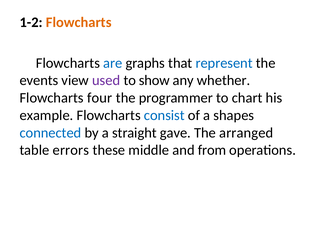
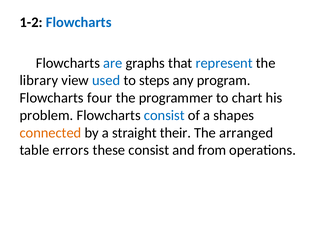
Flowcharts at (79, 22) colour: orange -> blue
events: events -> library
used colour: purple -> blue
show: show -> steps
whether: whether -> program
example: example -> problem
connected colour: blue -> orange
gave: gave -> their
these middle: middle -> consist
